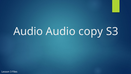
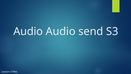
copy: copy -> send
